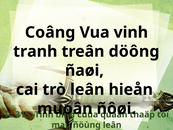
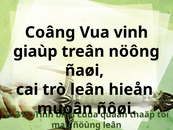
tranh: tranh -> giaùp
döông: döông -> nöông
